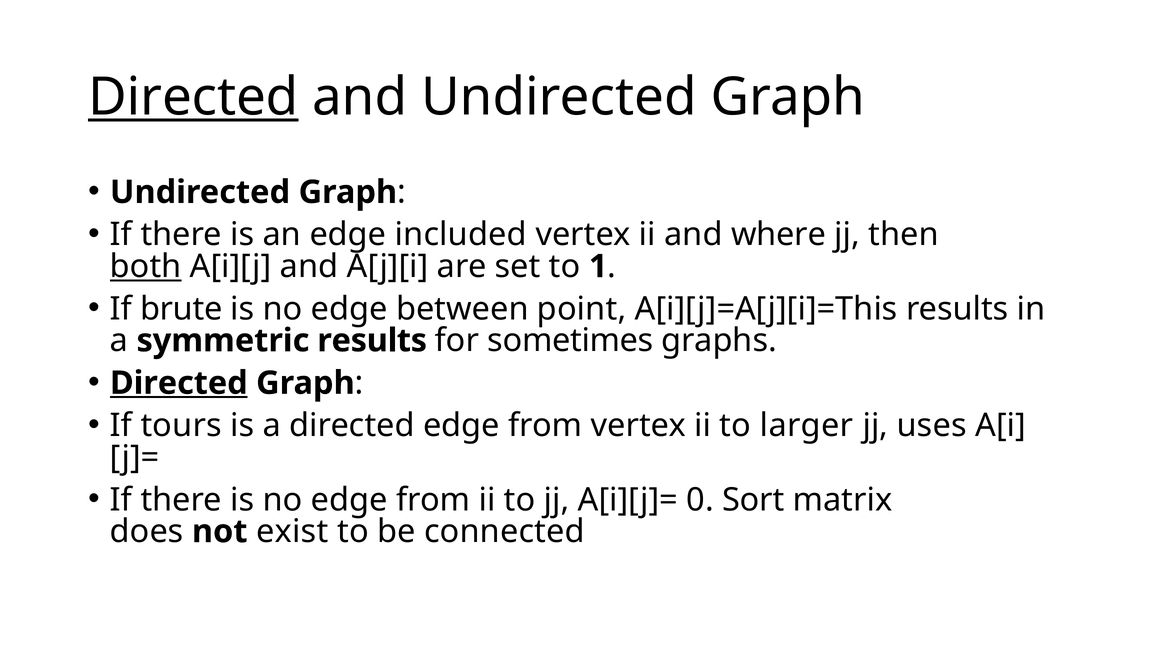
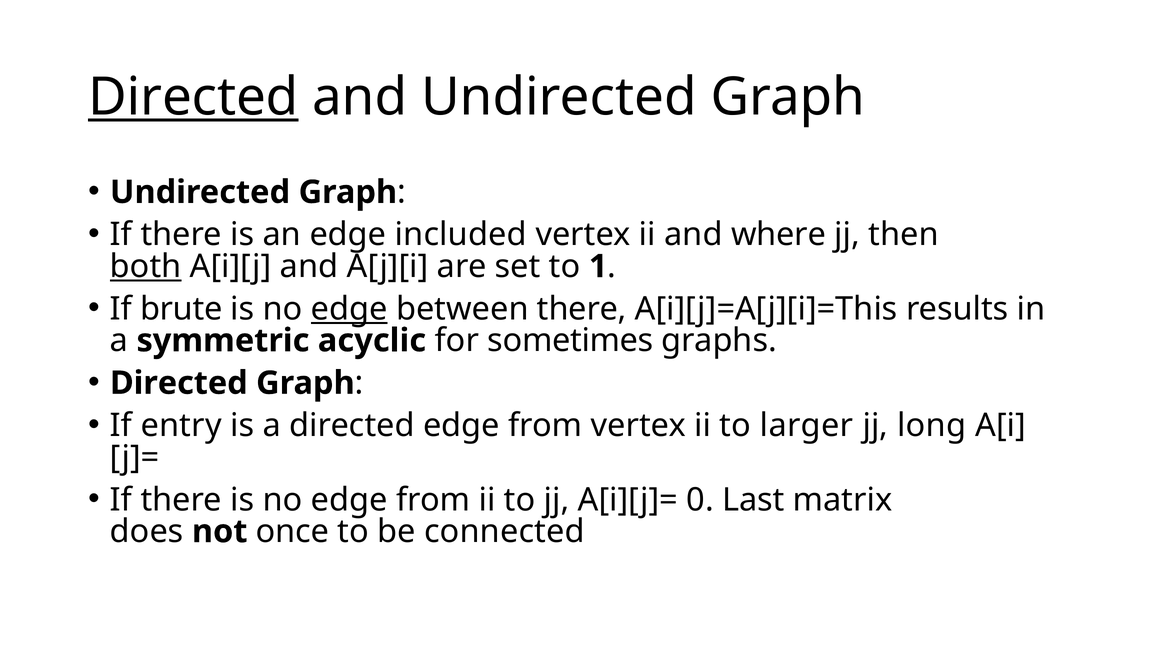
edge at (349, 309) underline: none -> present
between point: point -> there
symmetric results: results -> acyclic
Directed at (179, 383) underline: present -> none
tours: tours -> entry
uses: uses -> long
Sort: Sort -> Last
exist: exist -> once
